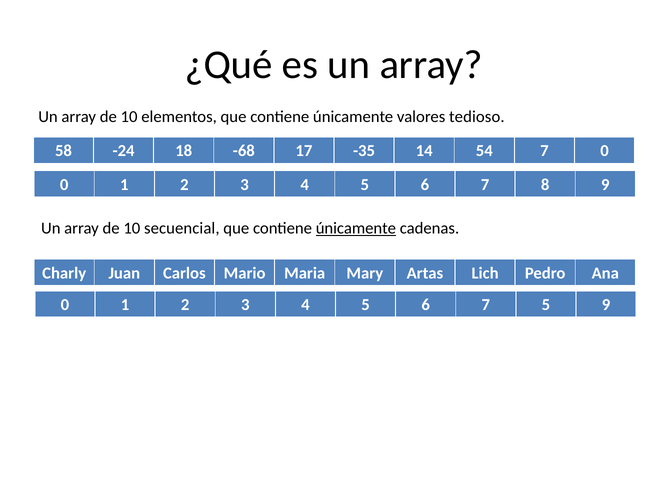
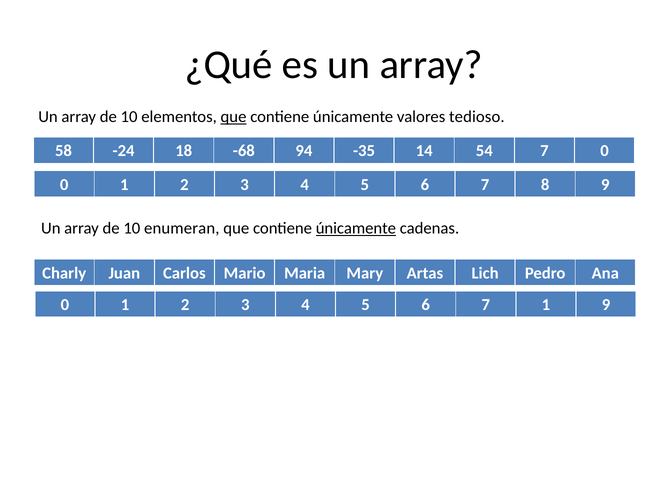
que at (234, 117) underline: none -> present
17: 17 -> 94
secuencial: secuencial -> enumeran
7 5: 5 -> 1
